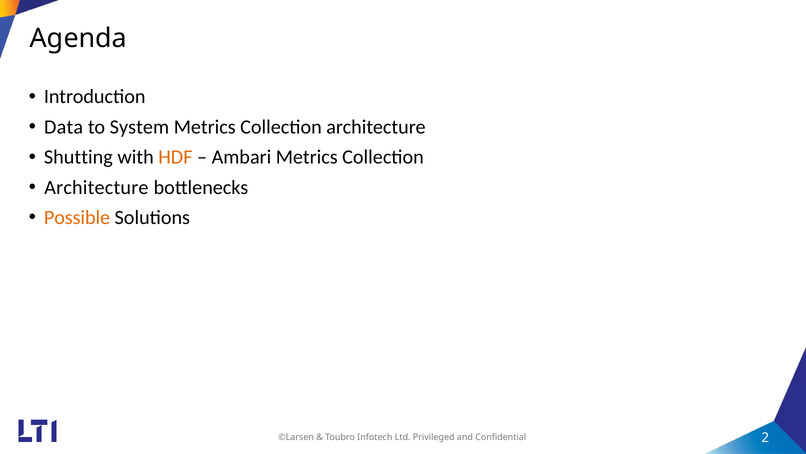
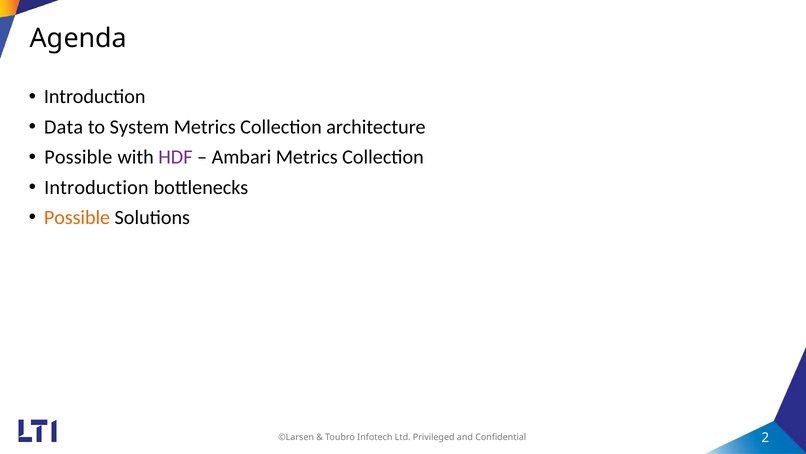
Shutting at (78, 157): Shutting -> Possible
HDF colour: orange -> purple
Architecture at (96, 187): Architecture -> Introduction
